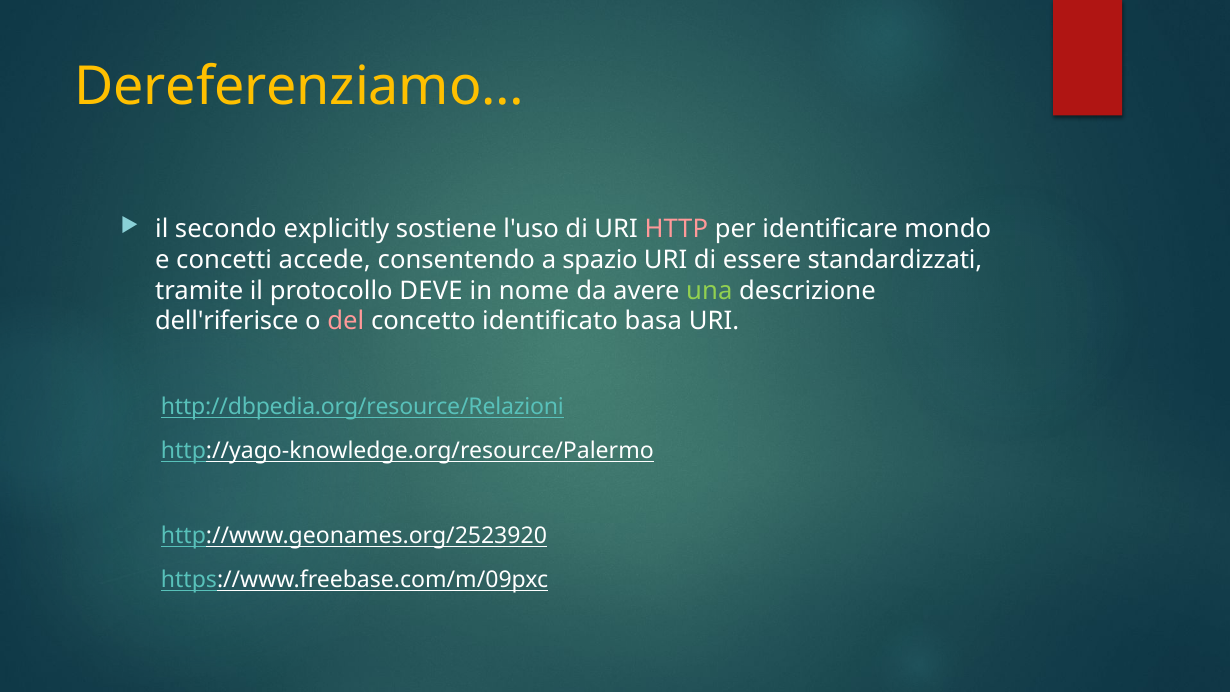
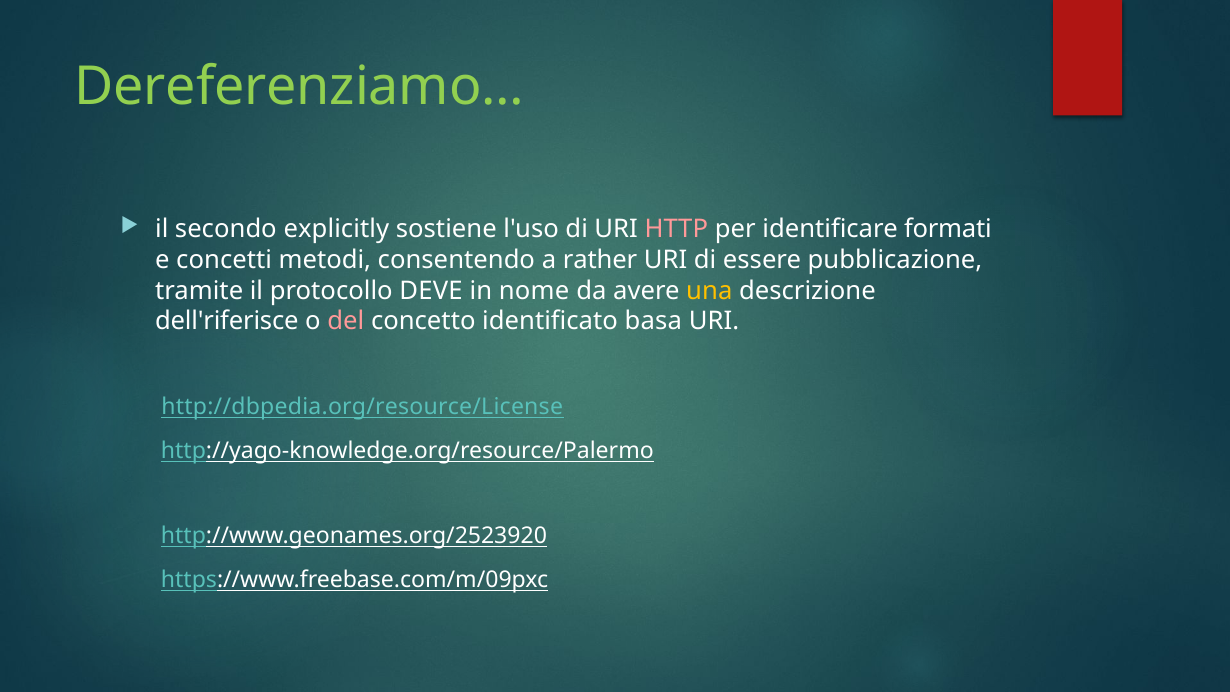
Dereferenziamo… colour: yellow -> light green
mondo: mondo -> formati
accede: accede -> metodi
spazio: spazio -> rather
standardizzati: standardizzati -> pubblicazione
una colour: light green -> yellow
http://dbpedia.org/resource/Relazioni: http://dbpedia.org/resource/Relazioni -> http://dbpedia.org/resource/License
